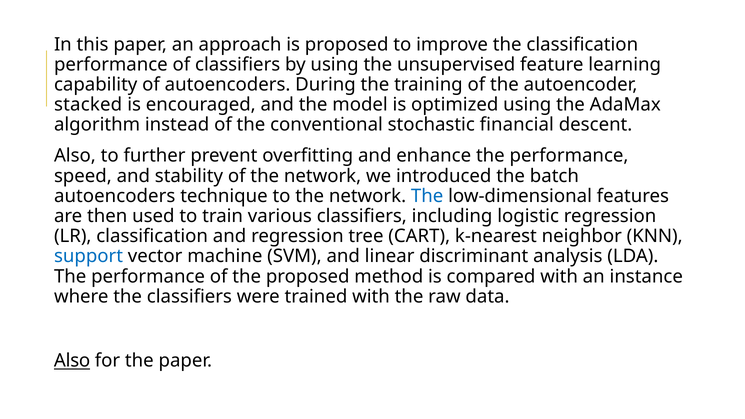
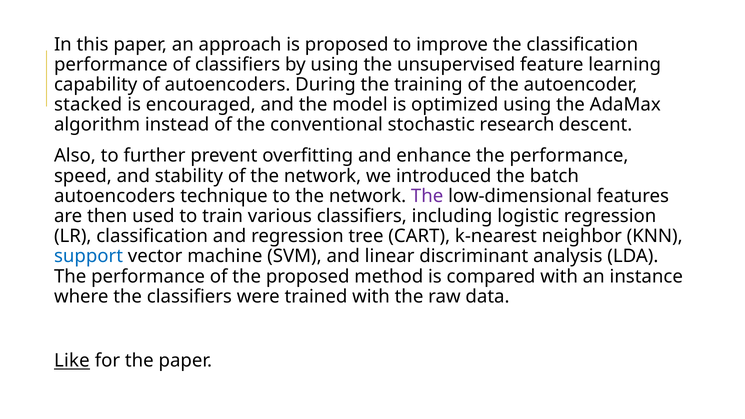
financial: financial -> research
The at (427, 196) colour: blue -> purple
Also at (72, 361): Also -> Like
